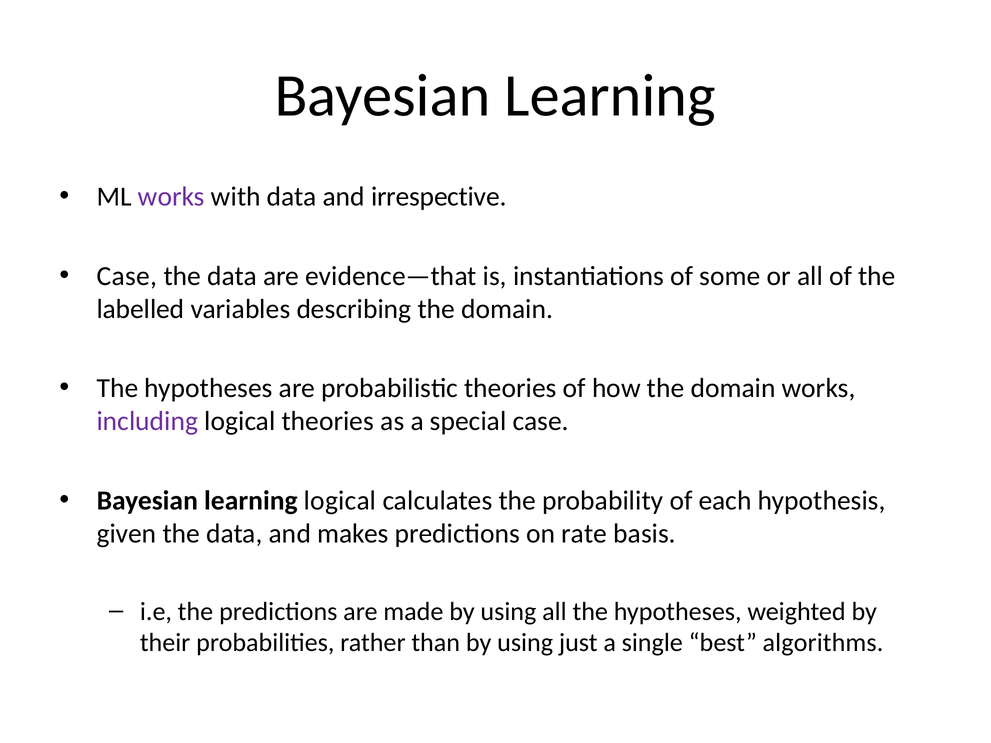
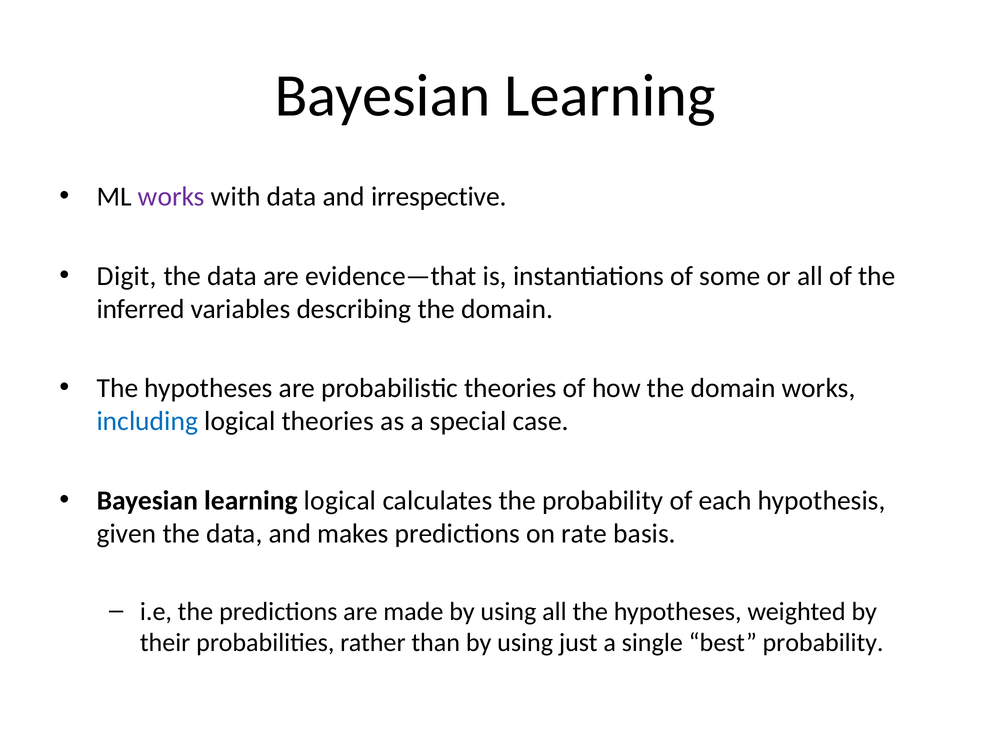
Case at (127, 276): Case -> Digit
labelled: labelled -> inferred
including colour: purple -> blue
best algorithms: algorithms -> probability
